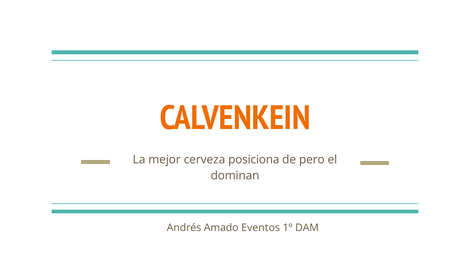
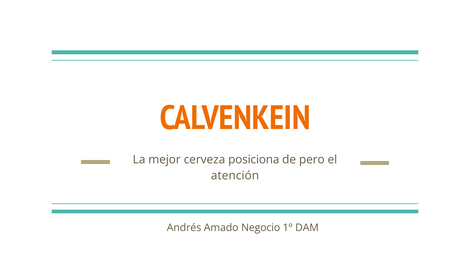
dominan: dominan -> atención
Eventos: Eventos -> Negocio
